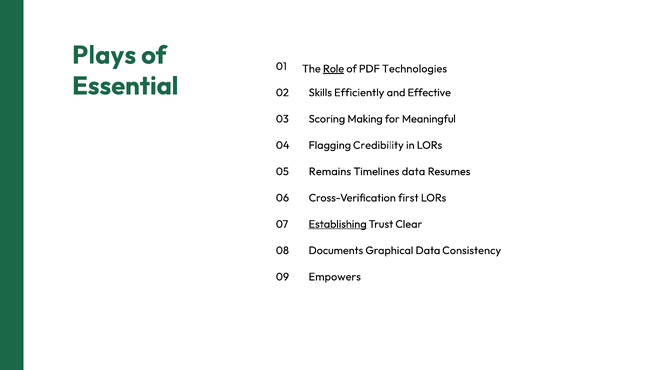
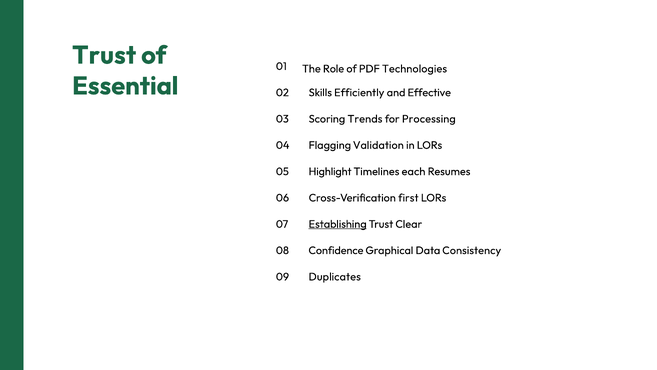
Plays at (104, 55): Plays -> Trust
Role underline: present -> none
Making: Making -> Trends
Meaningful: Meaningful -> Processing
Credibility: Credibility -> Validation
Remains: Remains -> Highlight
Timelines data: data -> each
Documents: Documents -> Confidence
Empowers: Empowers -> Duplicates
